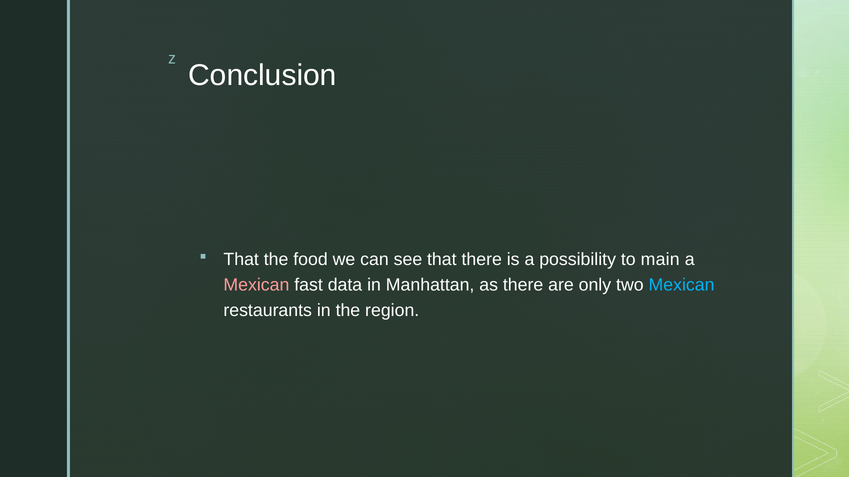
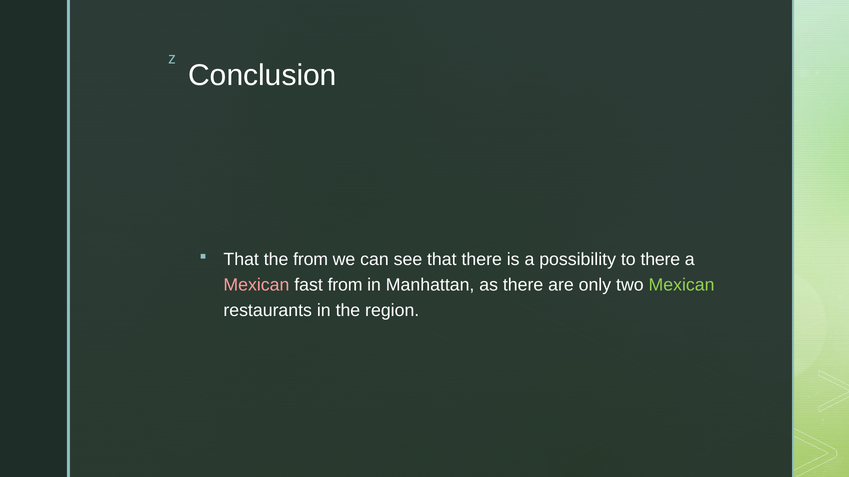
the food: food -> from
to main: main -> there
fast data: data -> from
Mexican at (682, 285) colour: light blue -> light green
